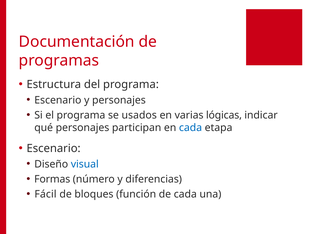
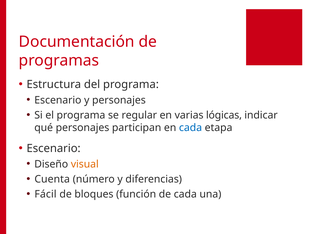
usados: usados -> regular
visual colour: blue -> orange
Formas: Formas -> Cuenta
